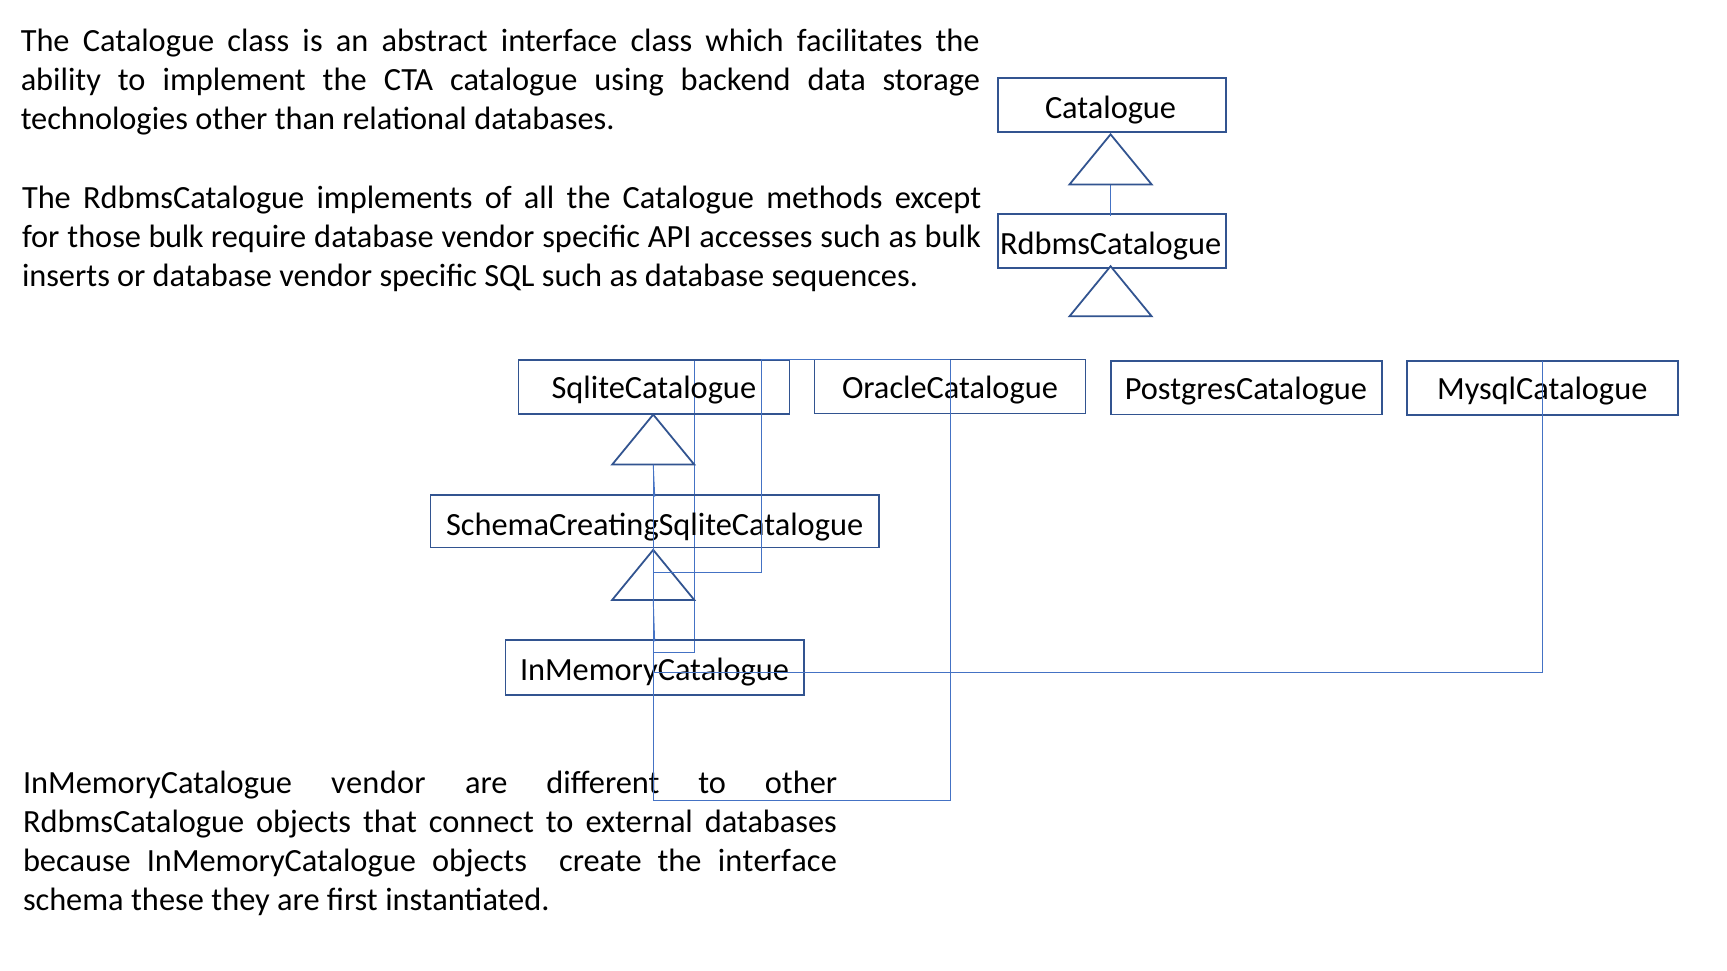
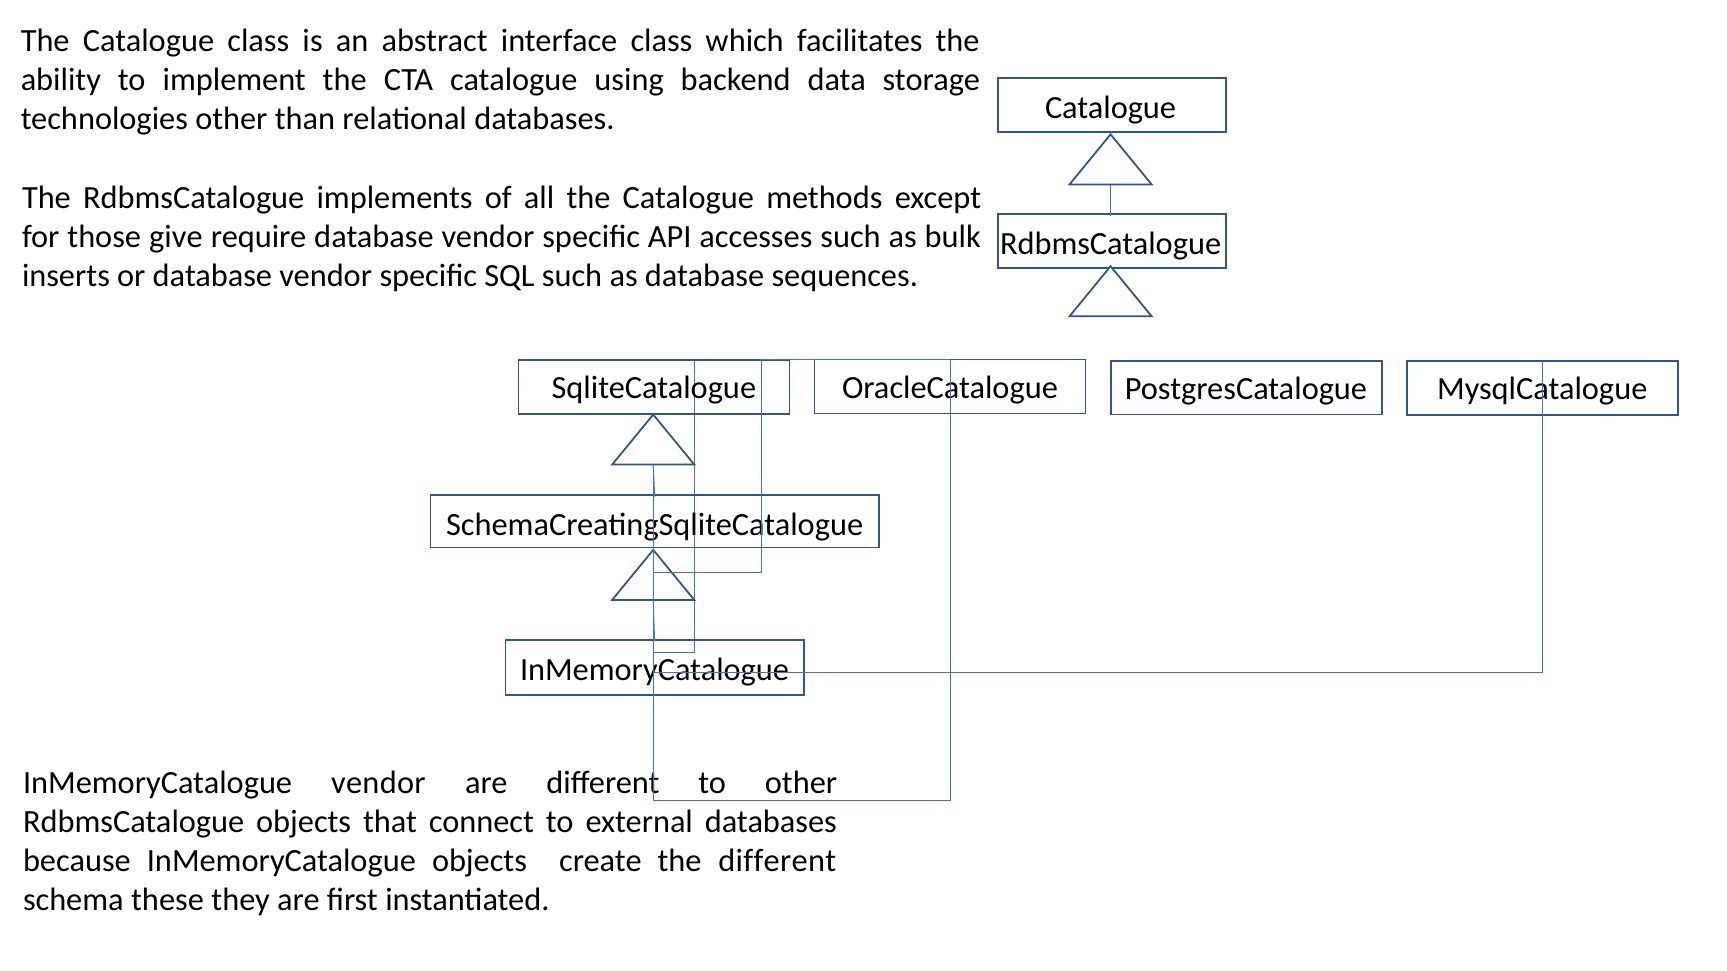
those bulk: bulk -> give
the interface: interface -> different
